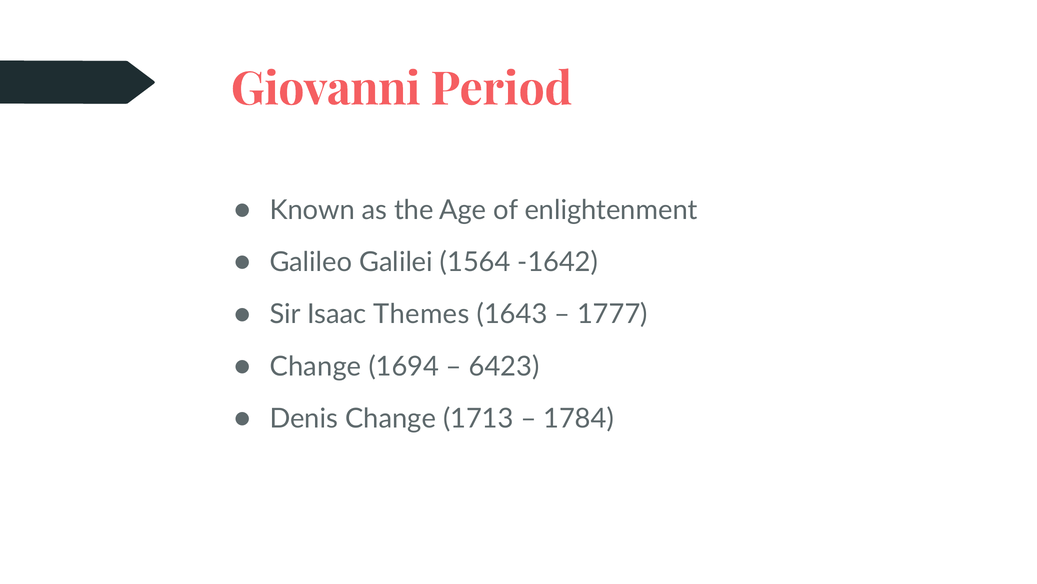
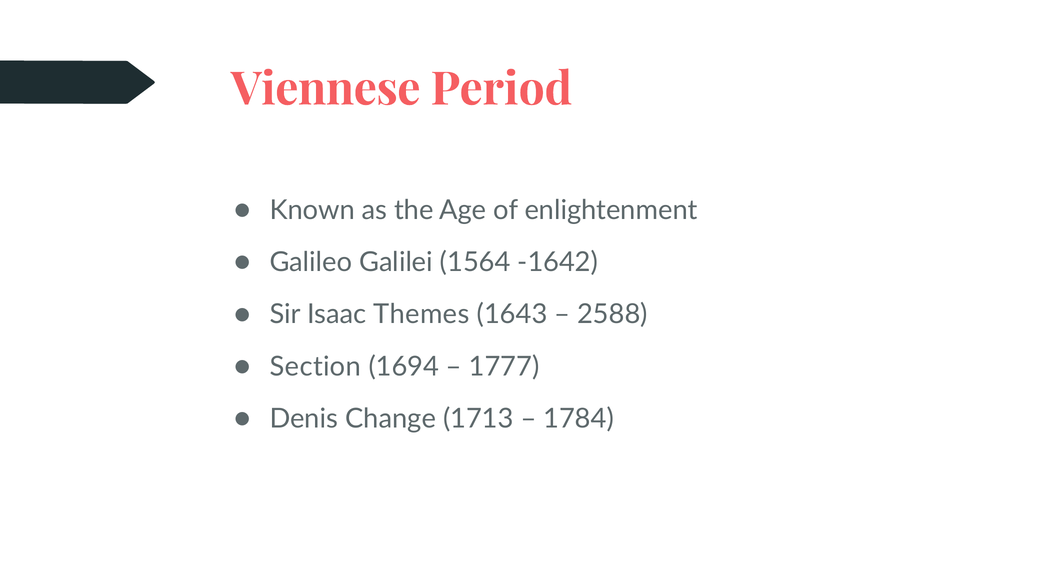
Giovanni: Giovanni -> Viennese
1777: 1777 -> 2588
Change at (315, 366): Change -> Section
6423: 6423 -> 1777
